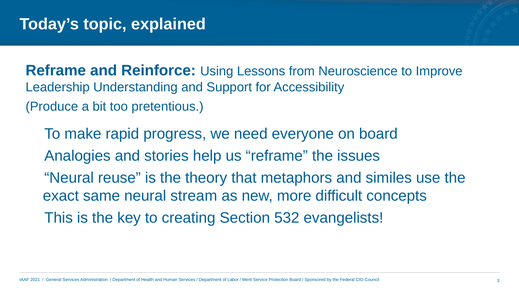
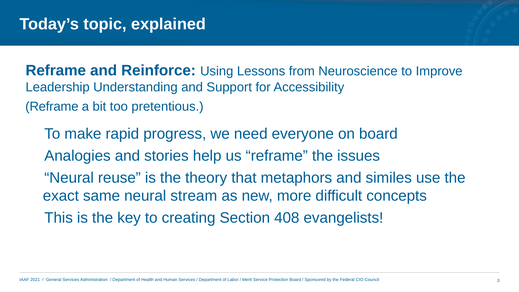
Produce at (52, 107): Produce -> Reframe
532: 532 -> 408
